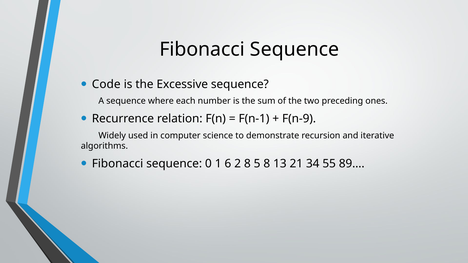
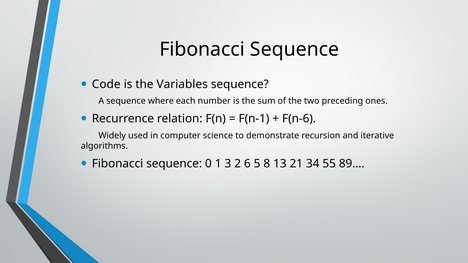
Excessive: Excessive -> Variables
F(n-9: F(n-9 -> F(n-6
6: 6 -> 3
2 8: 8 -> 6
